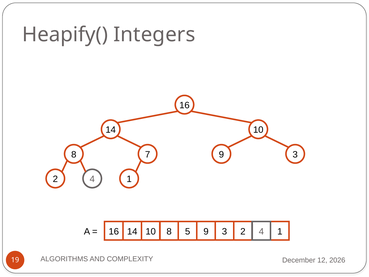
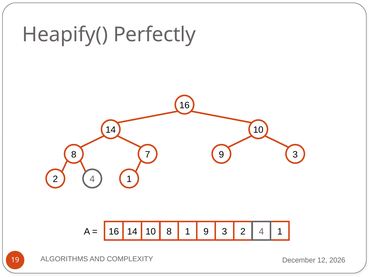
Integers: Integers -> Perfectly
8 5: 5 -> 1
